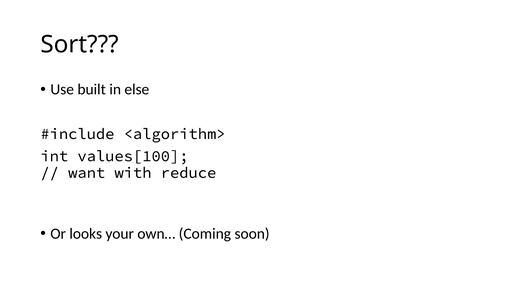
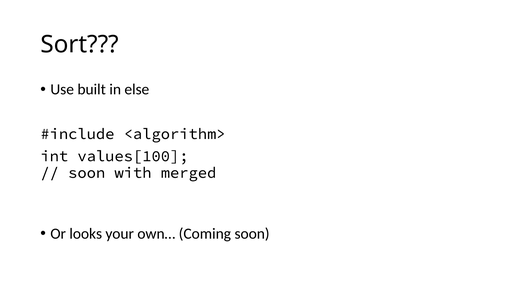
want at (87, 173): want -> soon
reduce: reduce -> merged
